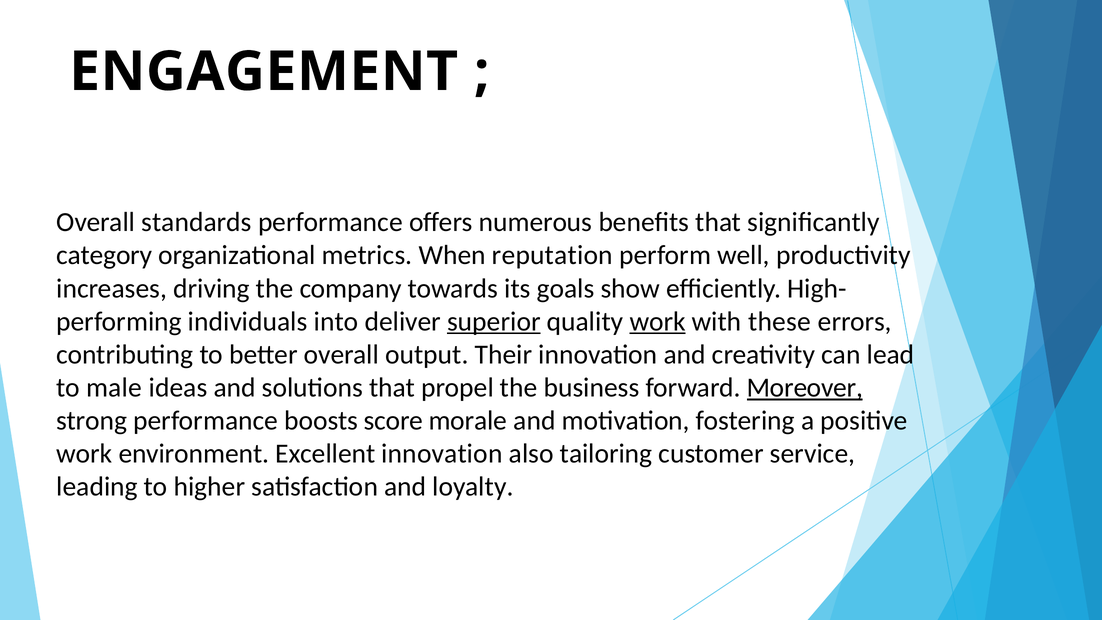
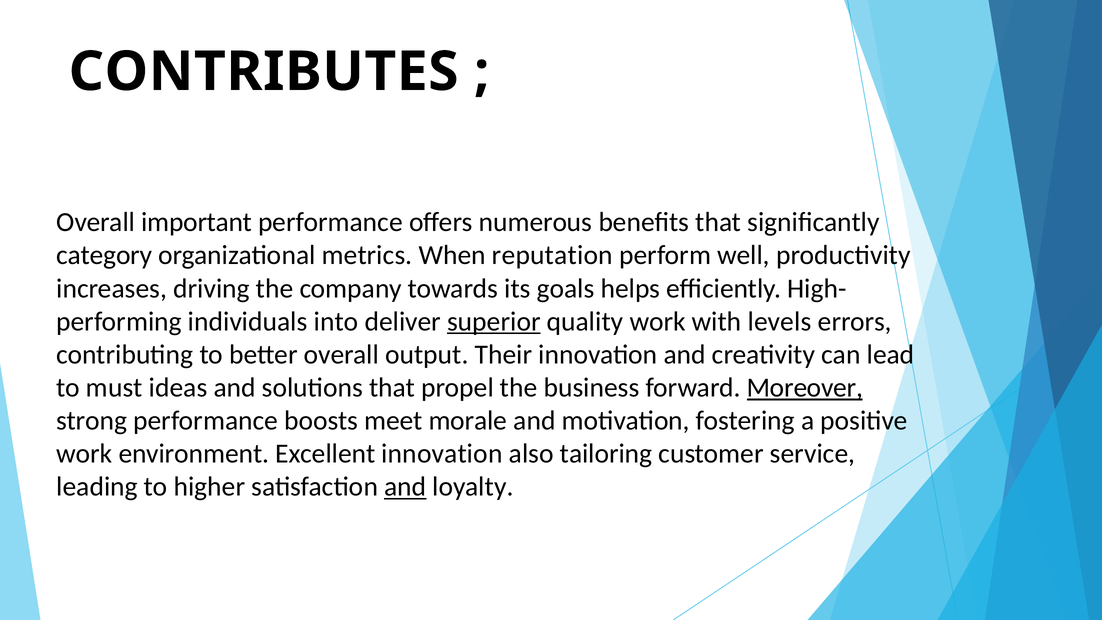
ENGAGEMENT: ENGAGEMENT -> CONTRIBUTES
standards: standards -> important
show: show -> helps
work at (658, 321) underline: present -> none
these: these -> levels
male: male -> must
score: score -> meet
and at (405, 487) underline: none -> present
